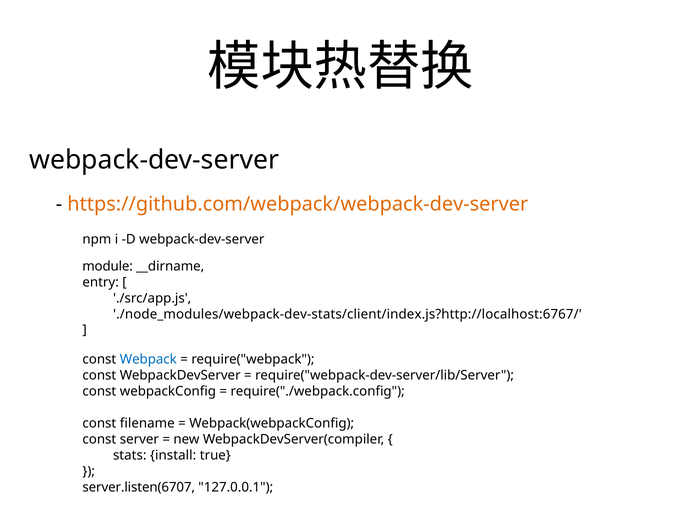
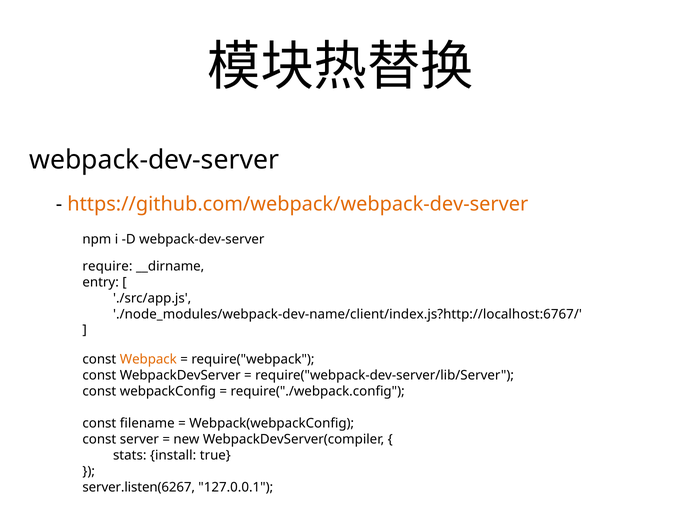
module: module -> require
./node_modules/webpack-dev-stats/client/index.js?http://localhost:6767/: ./node_modules/webpack-dev-stats/client/index.js?http://localhost:6767/ -> ./node_modules/webpack-dev-name/client/index.js?http://localhost:6767/
Webpack colour: blue -> orange
server.listen(6707: server.listen(6707 -> server.listen(6267
